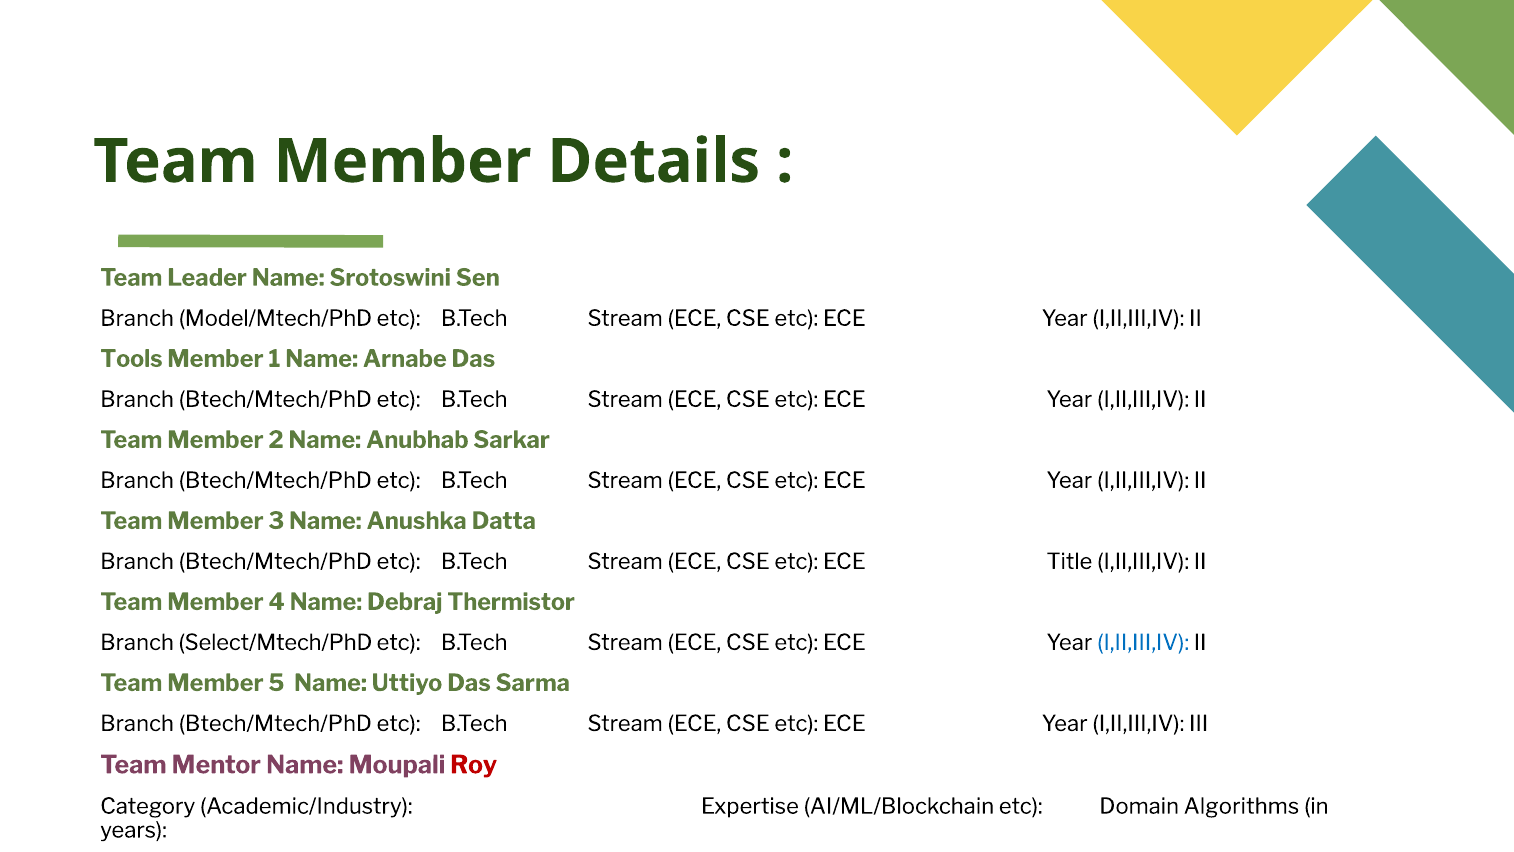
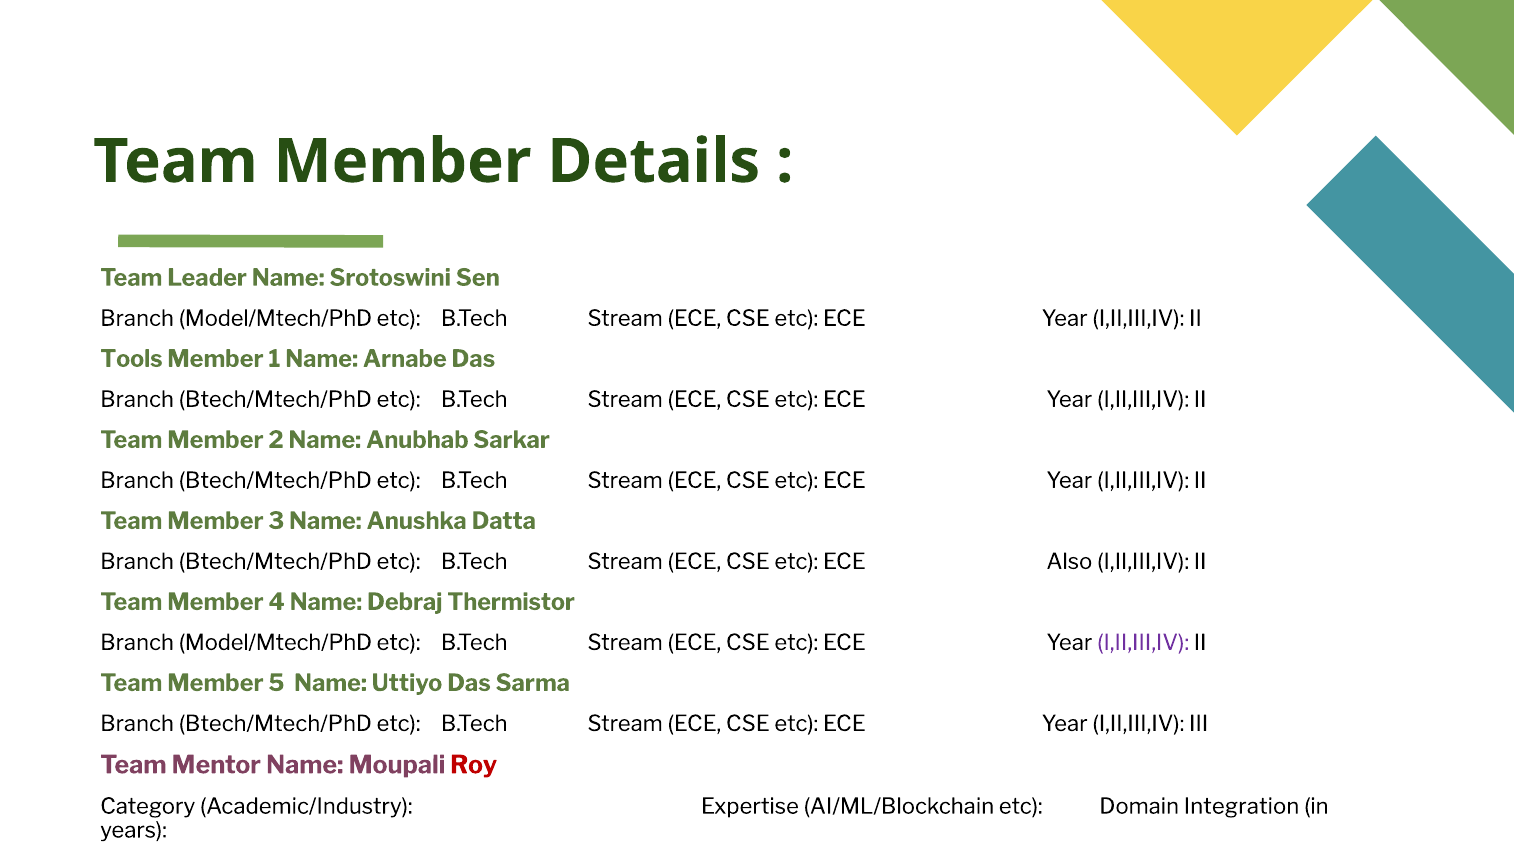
Title: Title -> Also
Select/Mtech/PhD at (275, 642): Select/Mtech/PhD -> Model/Mtech/PhD
I,II,III,IV at (1143, 642) colour: blue -> purple
Algorithms: Algorithms -> Integration
